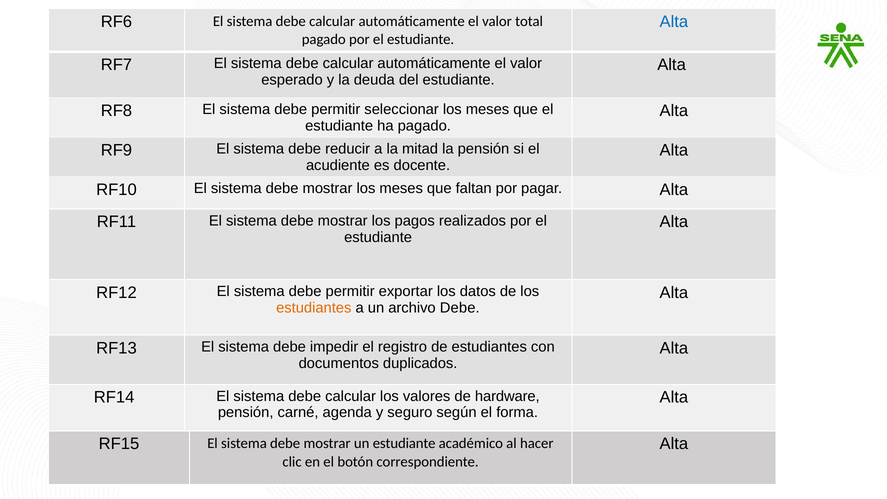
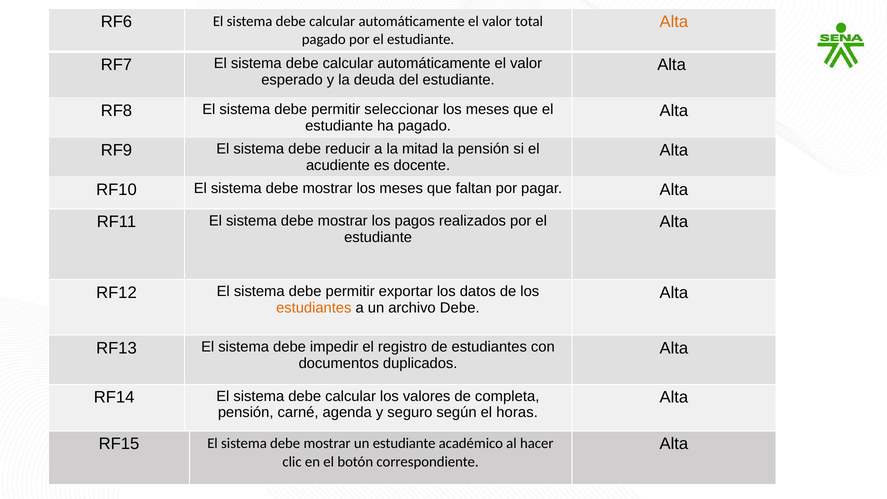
Alta at (674, 22) colour: blue -> orange
hardware: hardware -> completa
forma: forma -> horas
